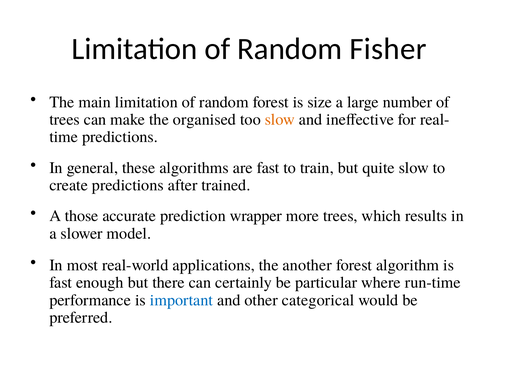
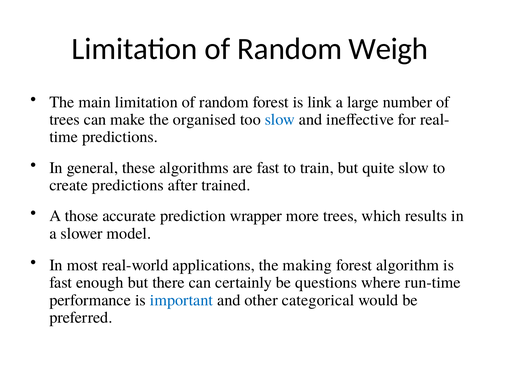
Fisher: Fisher -> Weigh
size: size -> link
slow at (280, 119) colour: orange -> blue
another: another -> making
particular: particular -> questions
